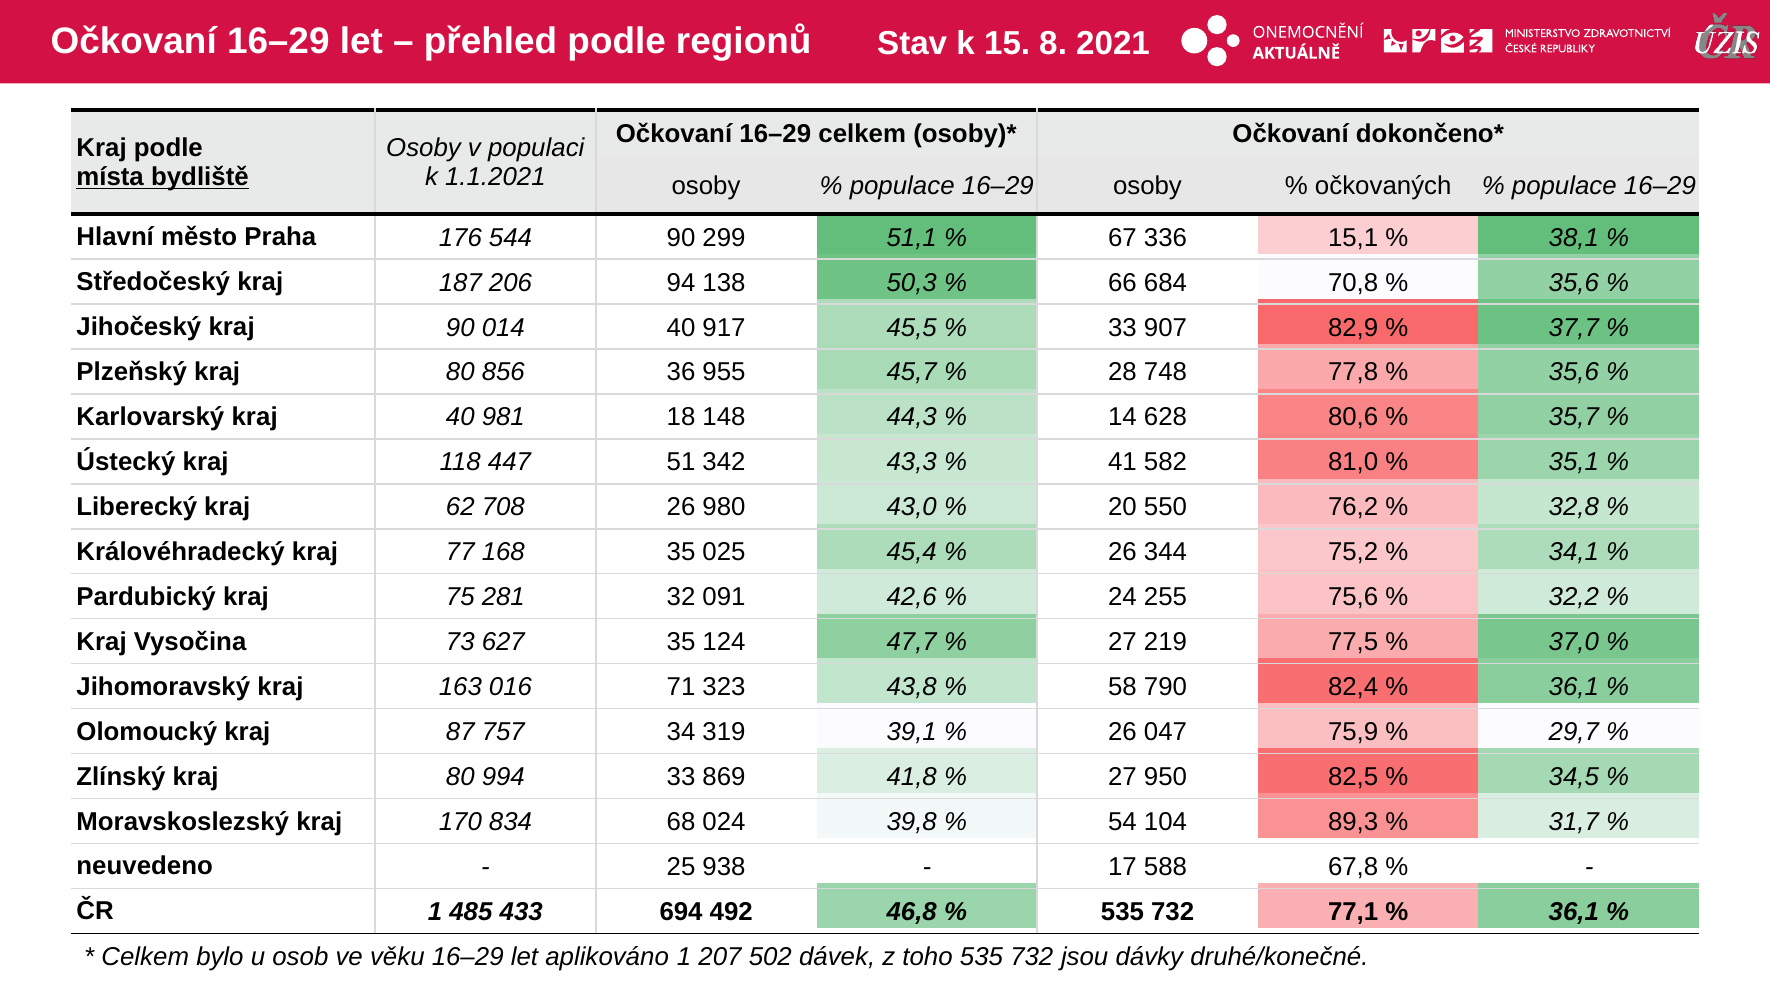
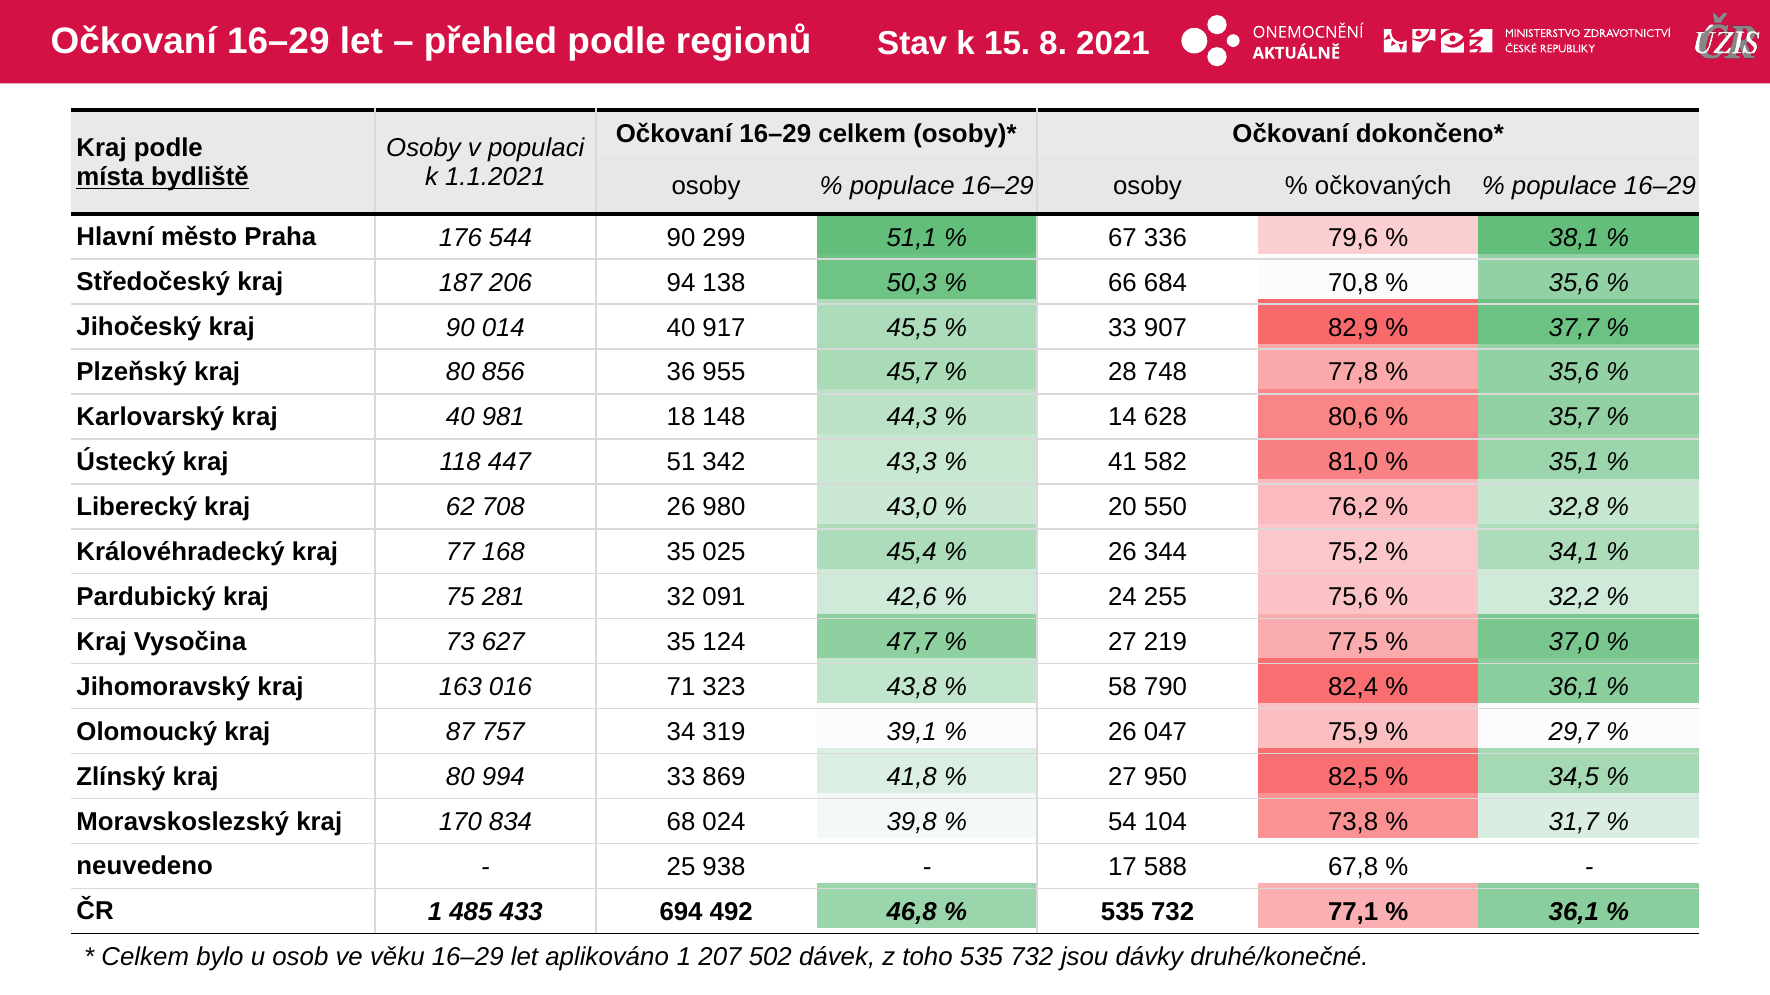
15,1: 15,1 -> 79,6
89,3: 89,3 -> 73,8
